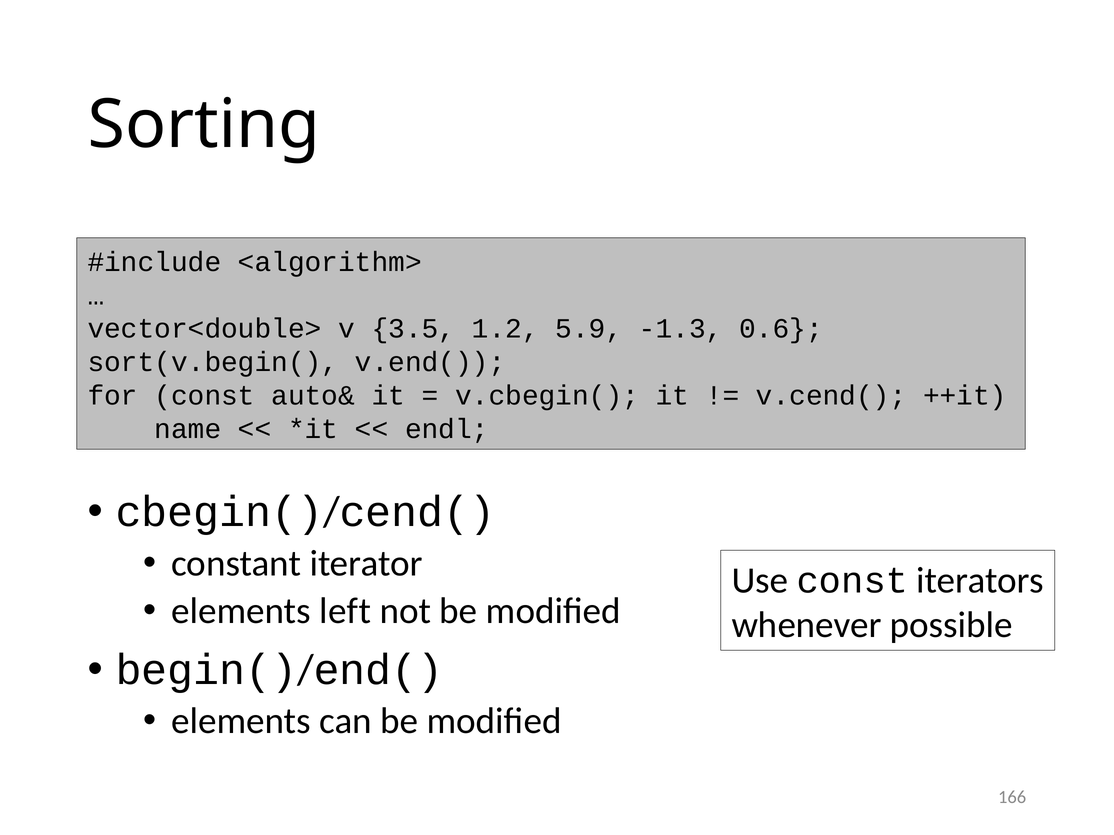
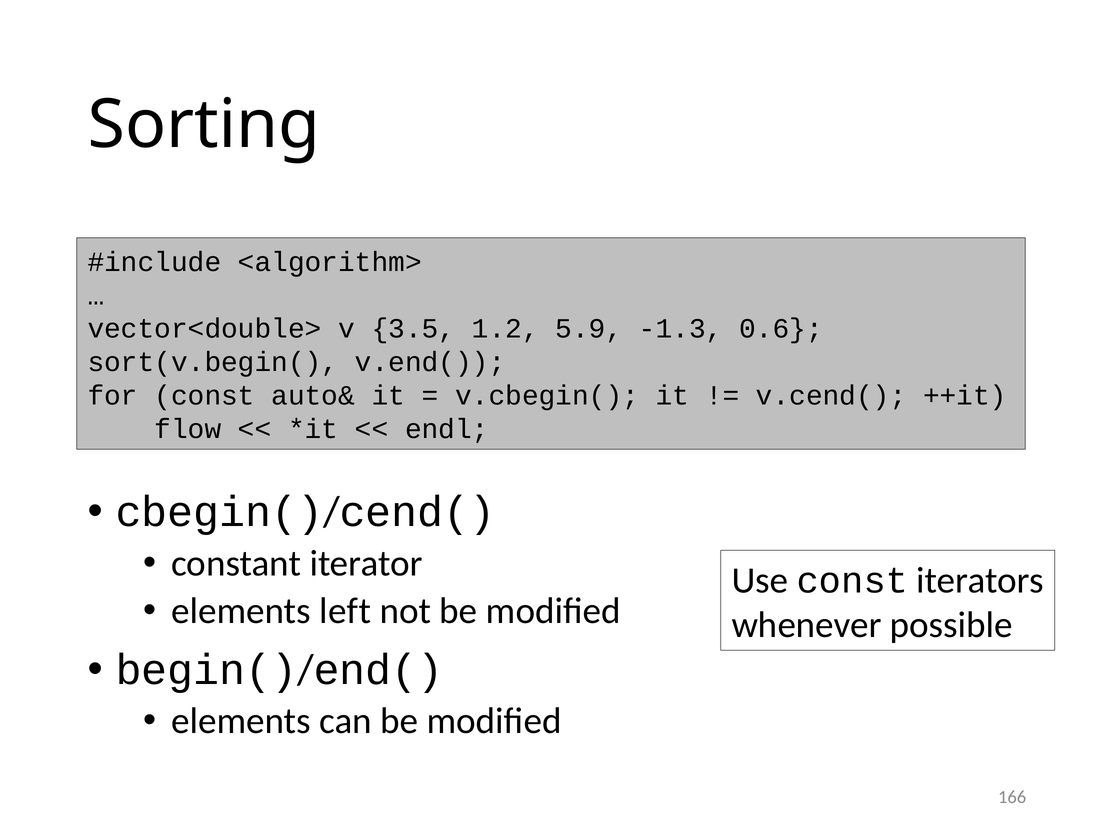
name: name -> flow
